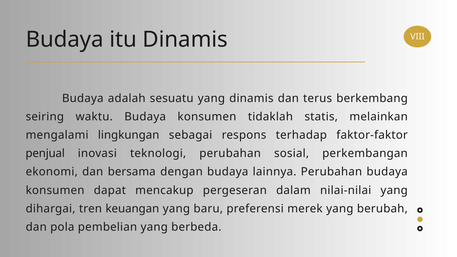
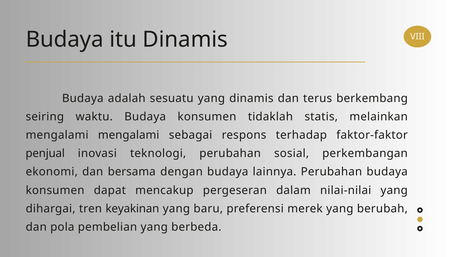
mengalami lingkungan: lingkungan -> mengalami
keuangan: keuangan -> keyakinan
